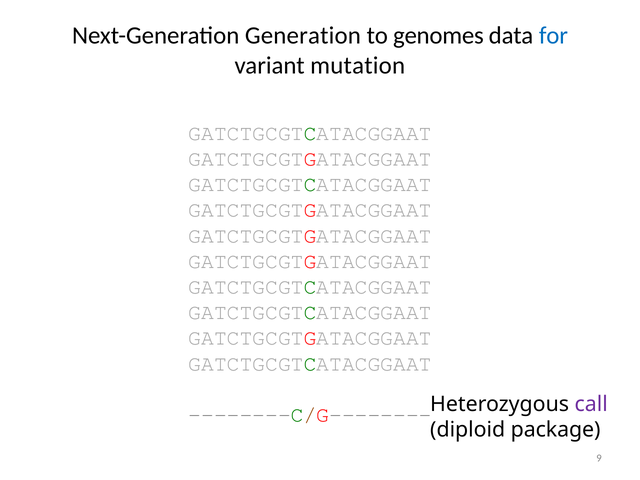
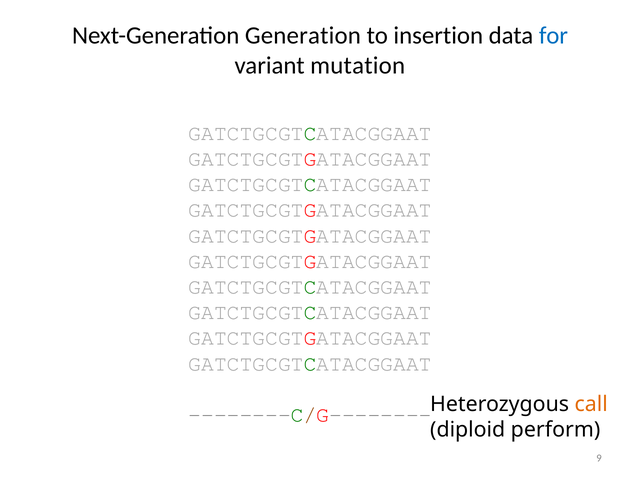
genomes: genomes -> insertion
call colour: purple -> orange
package: package -> perform
